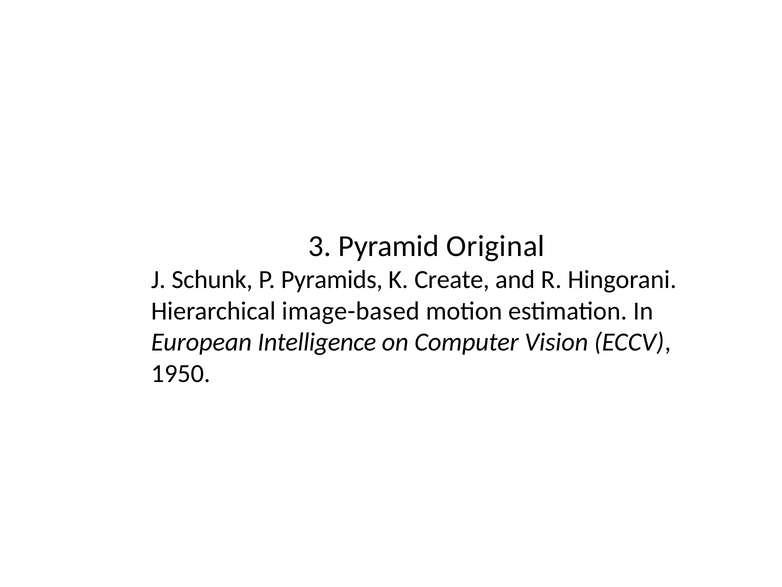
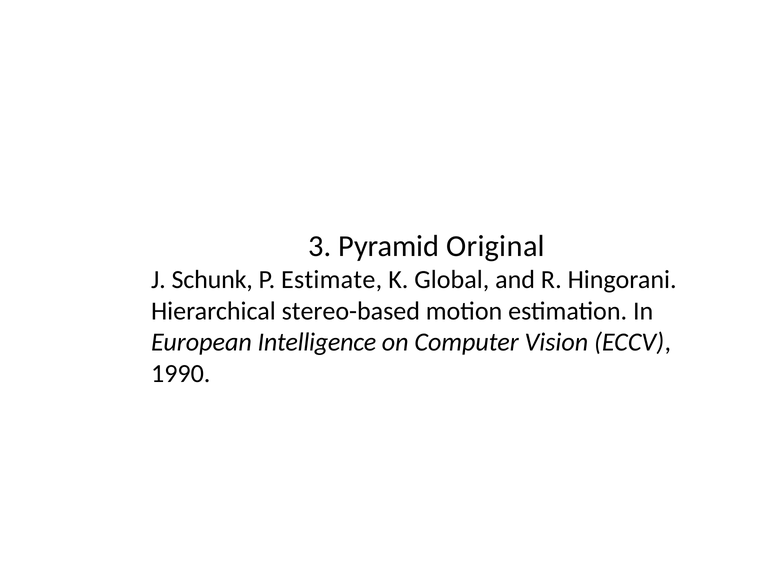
Pyramids: Pyramids -> Estimate
Create: Create -> Global
image-based: image-based -> stereo-based
1950: 1950 -> 1990
